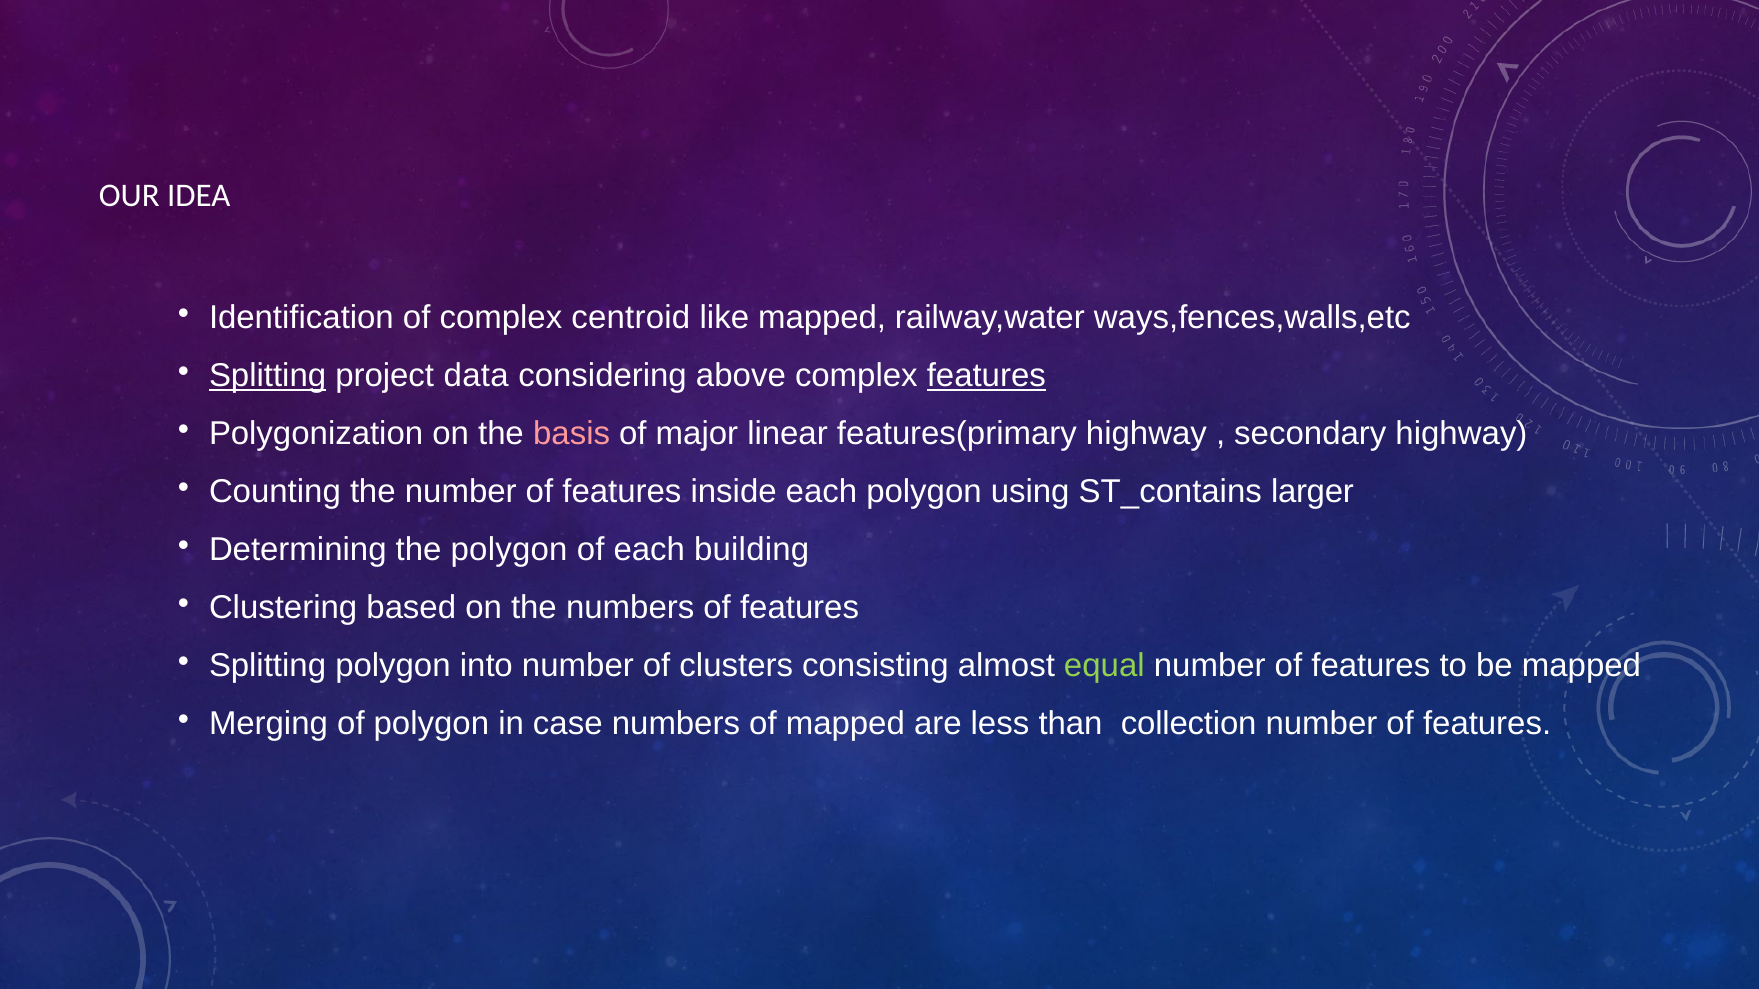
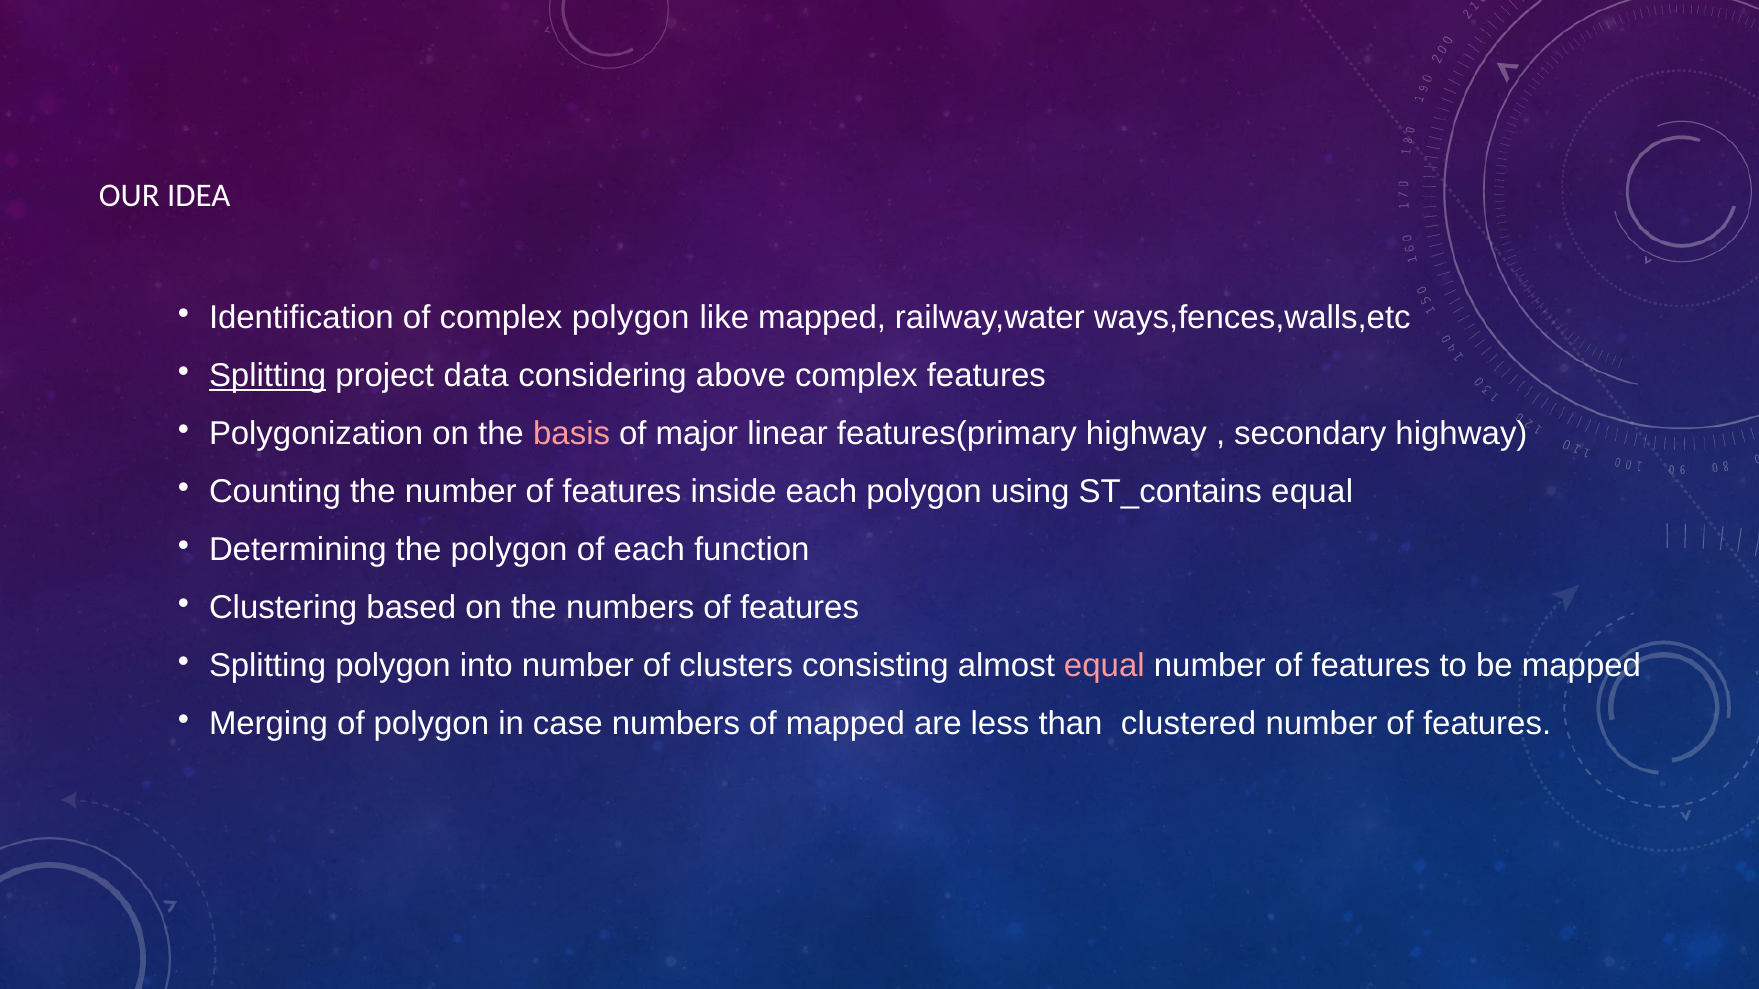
complex centroid: centroid -> polygon
features at (986, 376) underline: present -> none
ST_contains larger: larger -> equal
building: building -> function
equal at (1104, 666) colour: light green -> pink
collection: collection -> clustered
